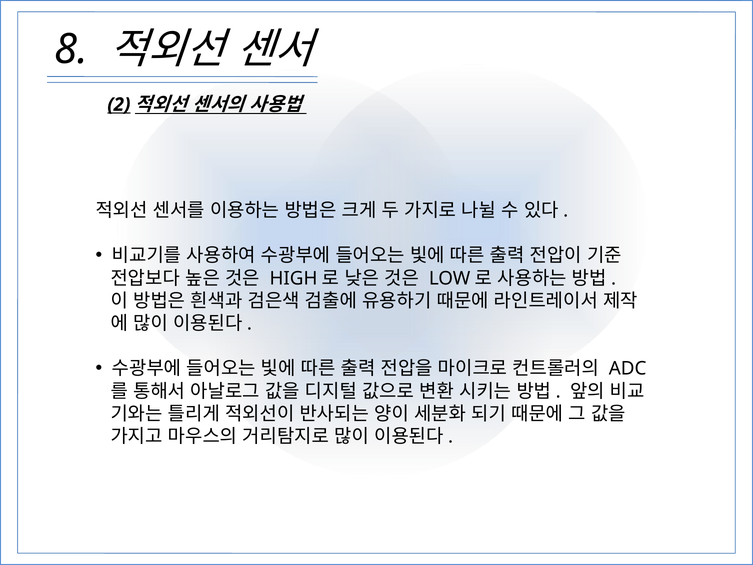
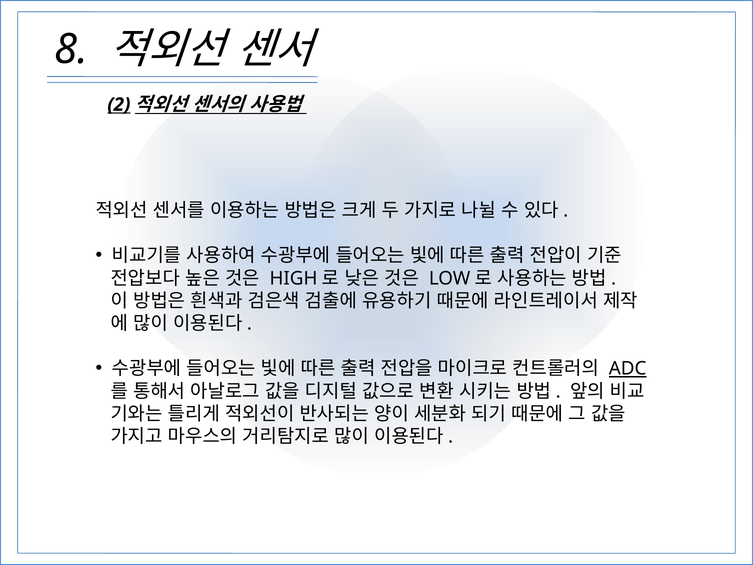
ADC underline: none -> present
